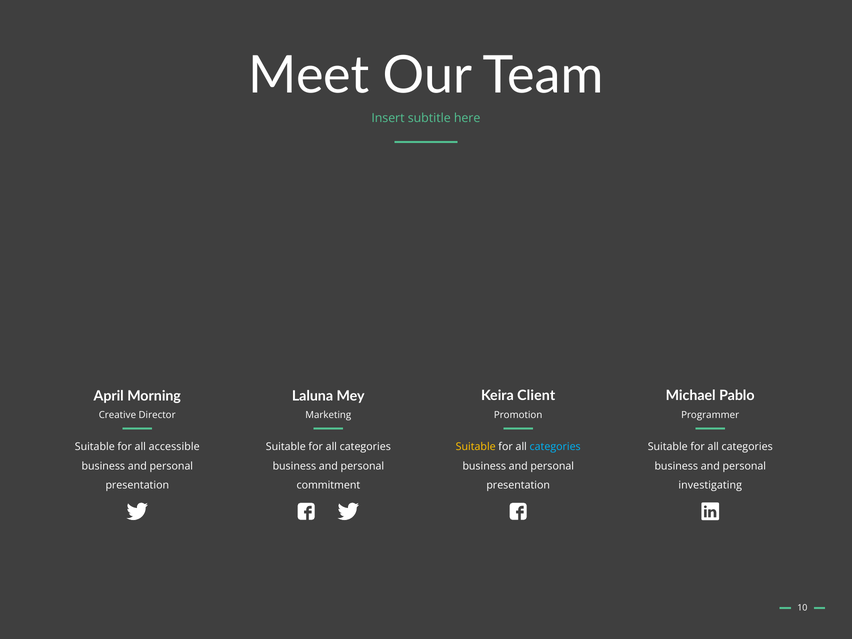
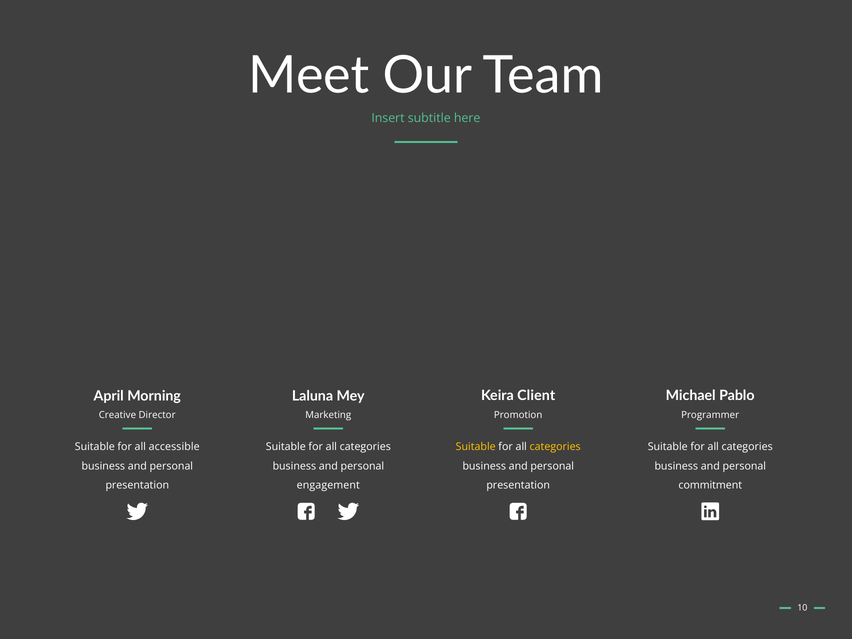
categories at (555, 447) colour: light blue -> yellow
commitment: commitment -> engagement
investigating: investigating -> commitment
